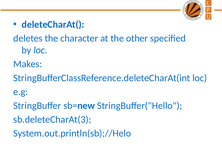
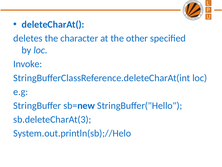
Makes: Makes -> Invoke
